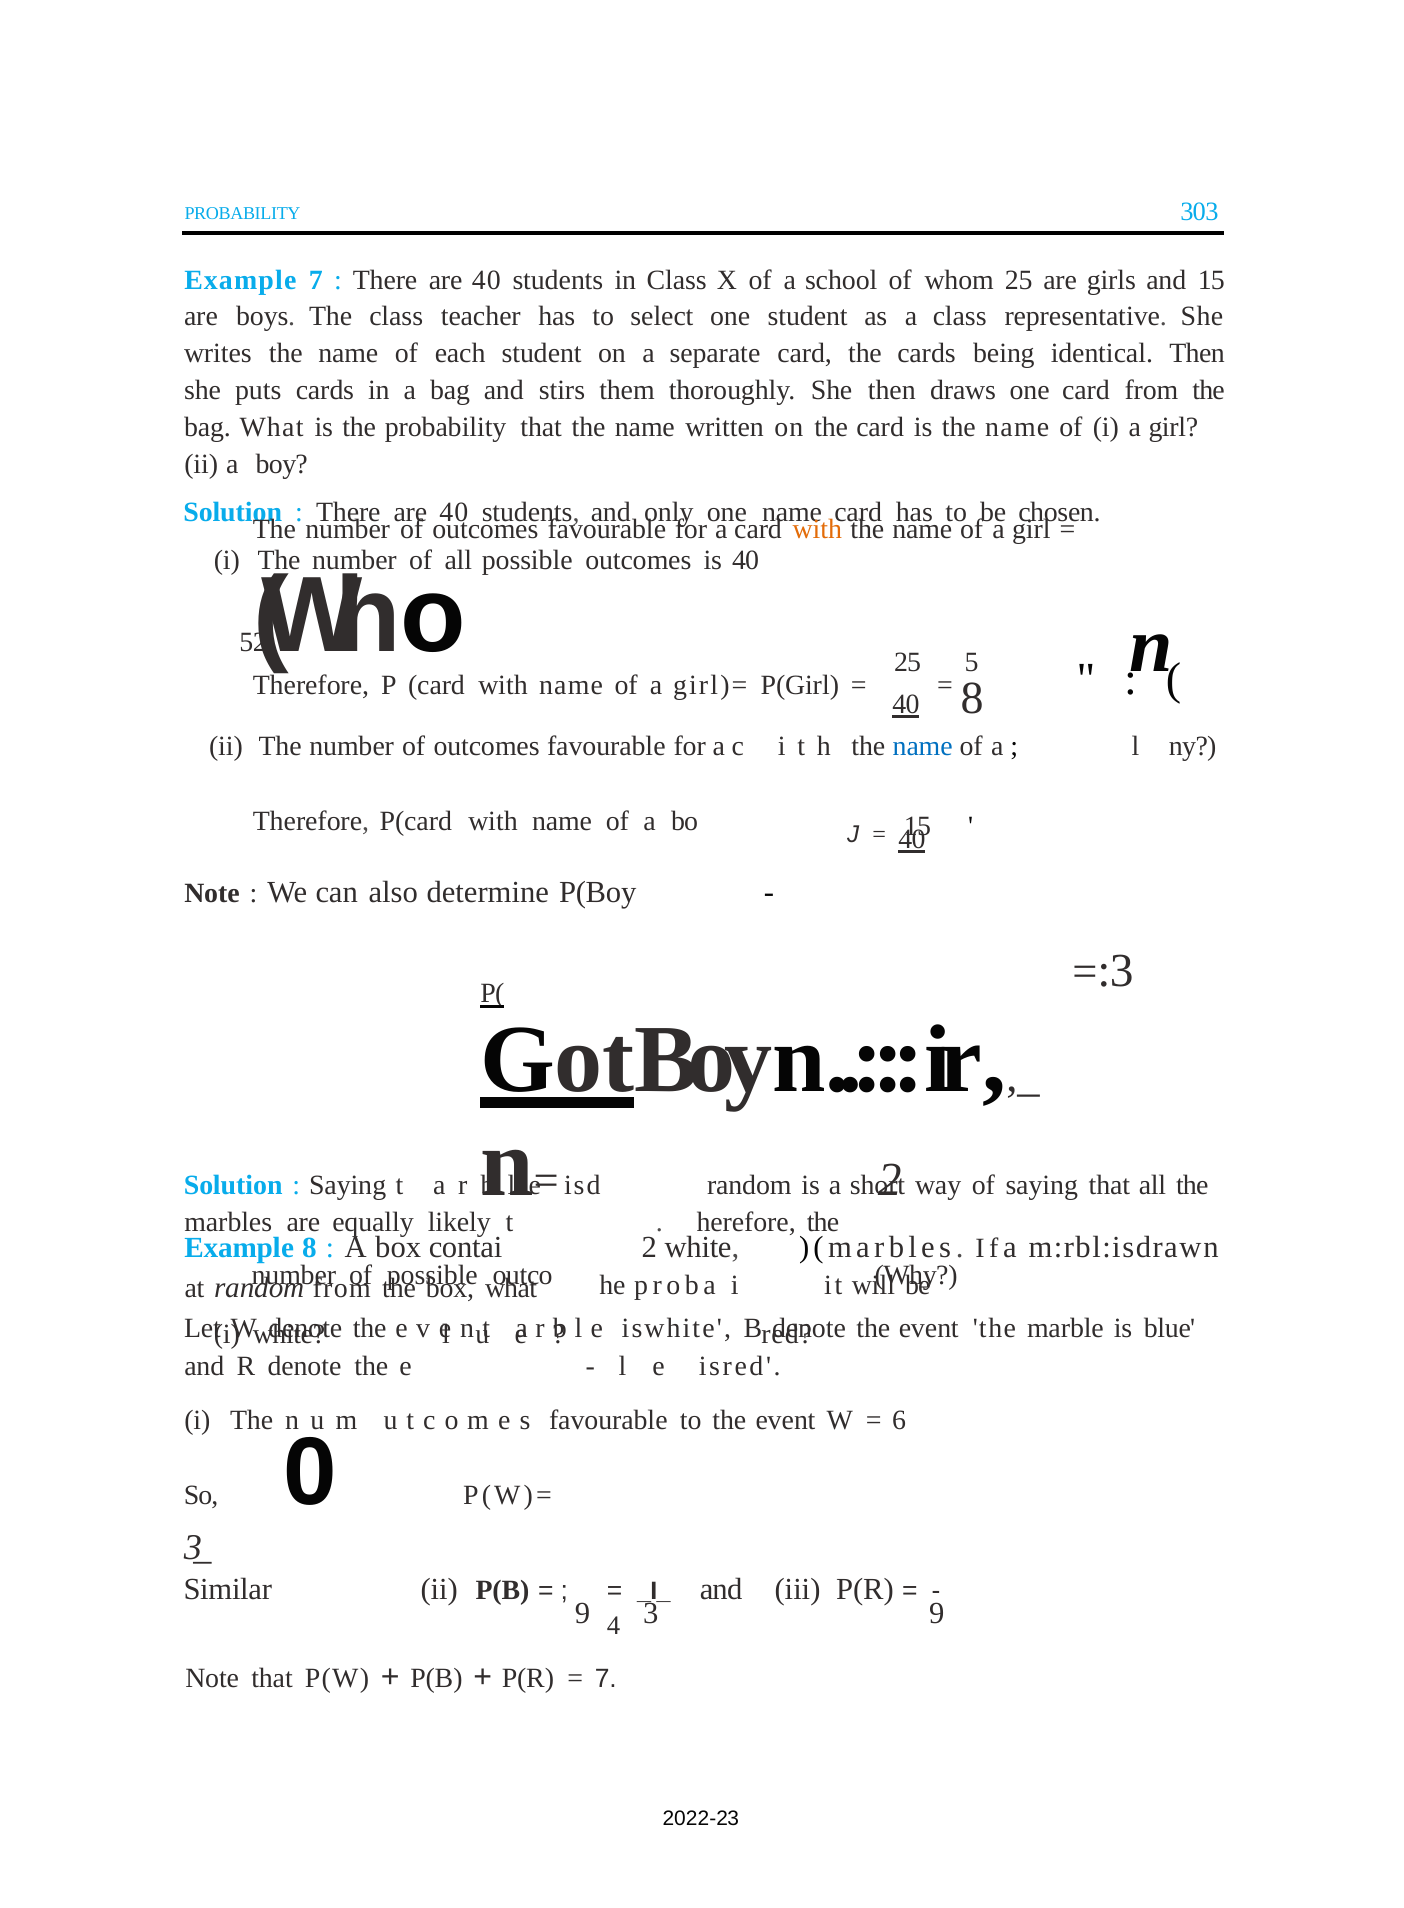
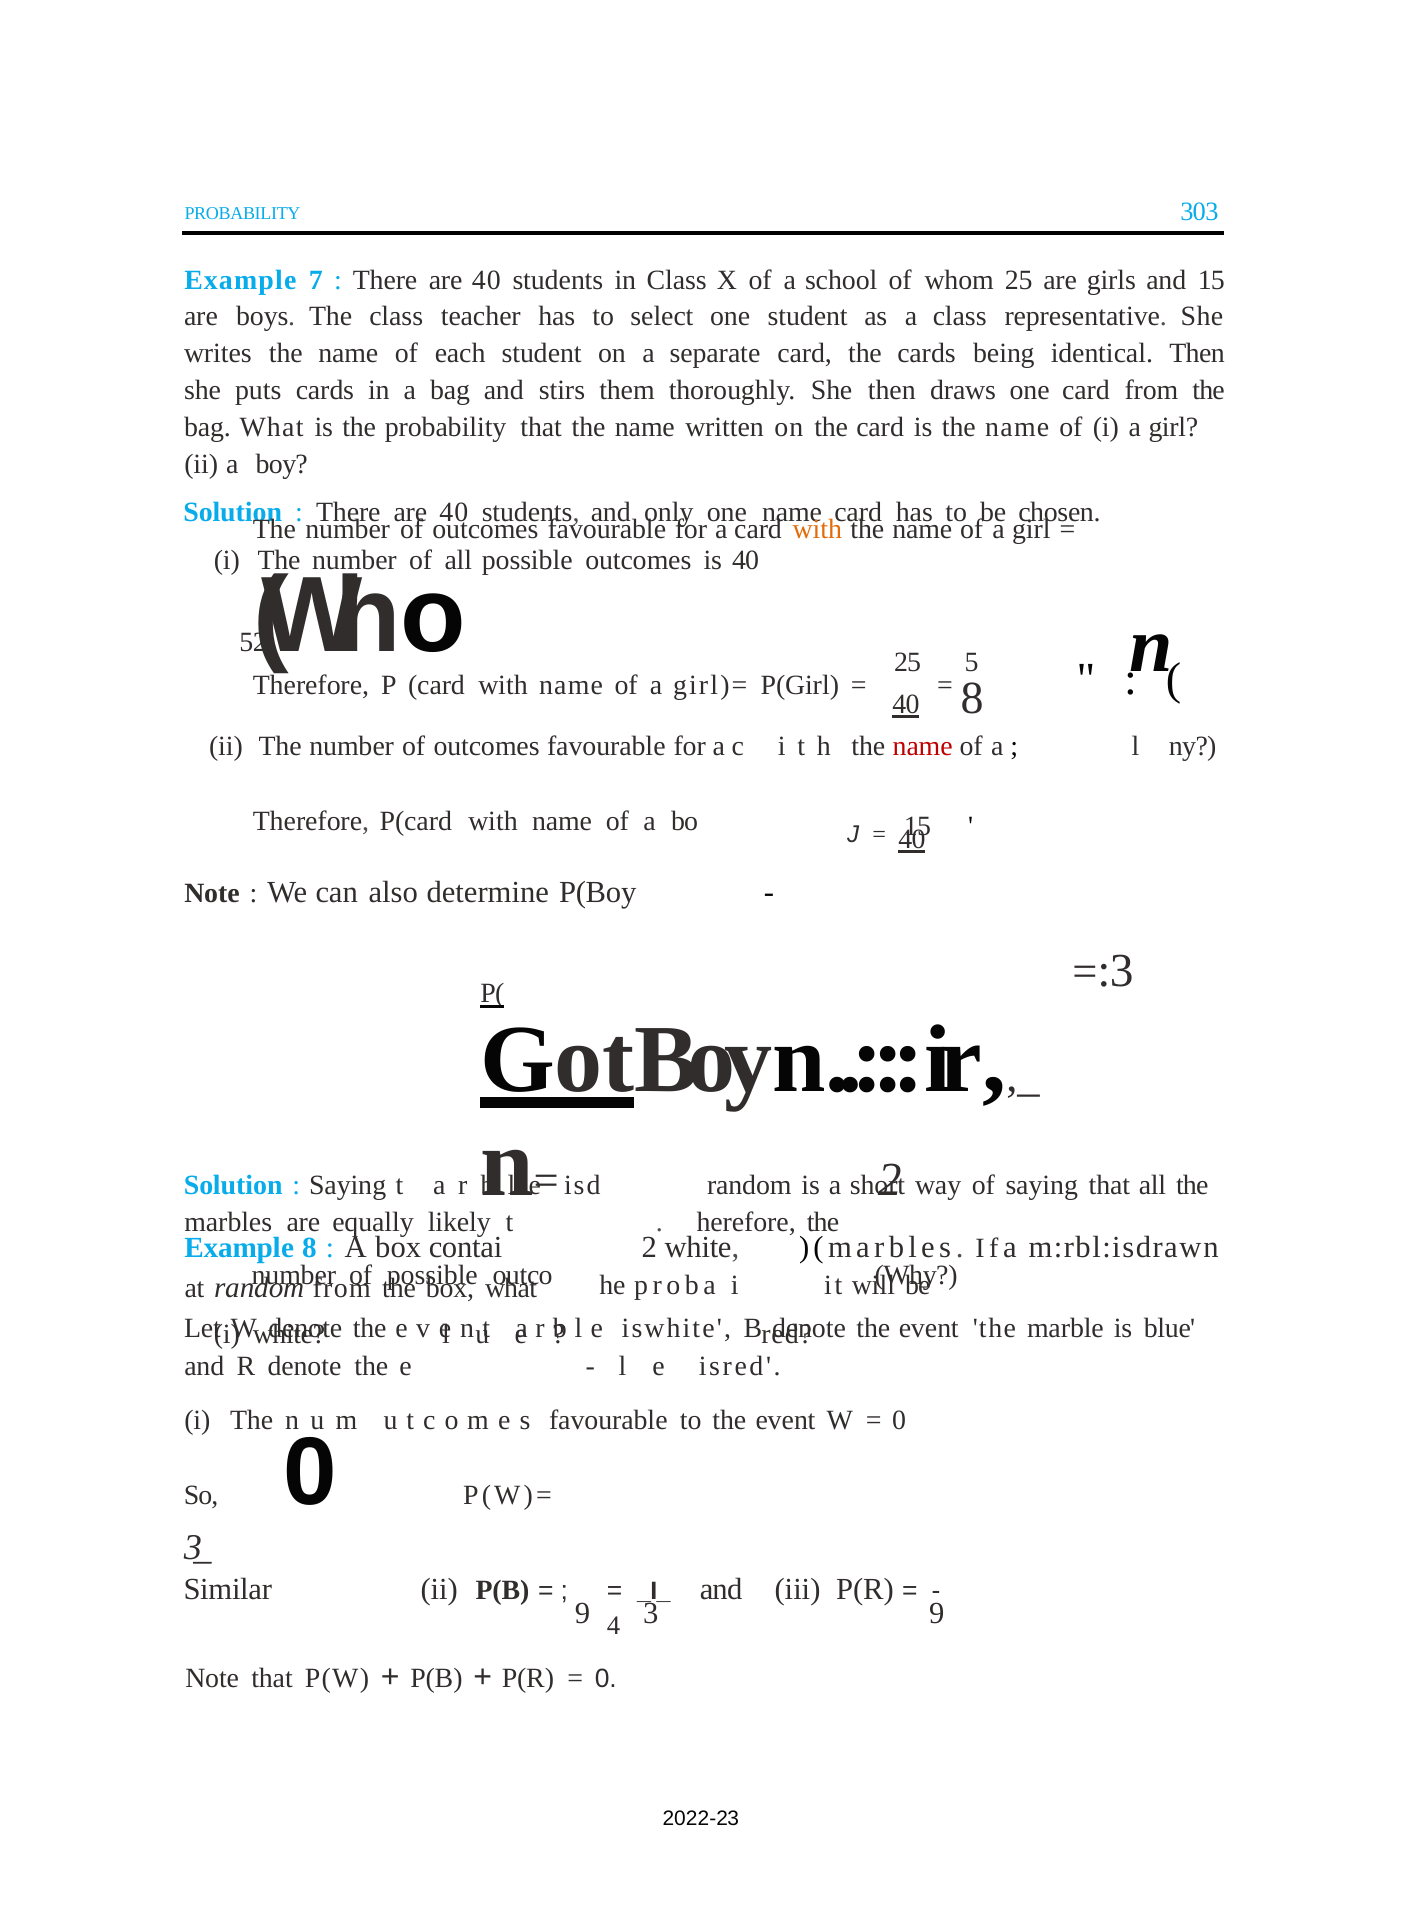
name at (923, 747) colour: blue -> red
6 at (899, 1420): 6 -> 0
7 at (606, 1679): 7 -> 0
